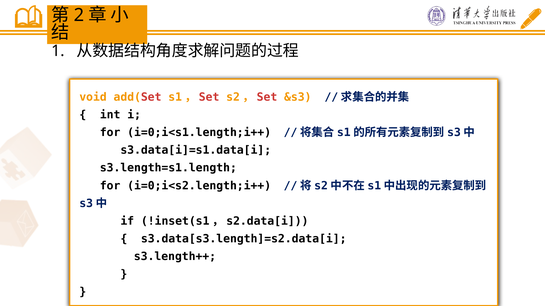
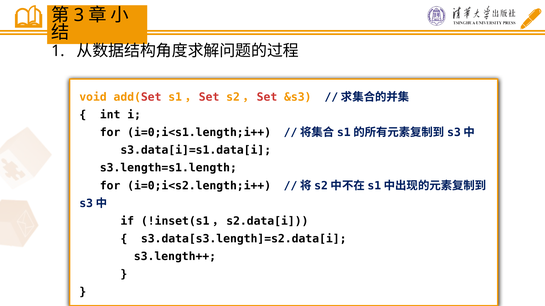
2: 2 -> 3
